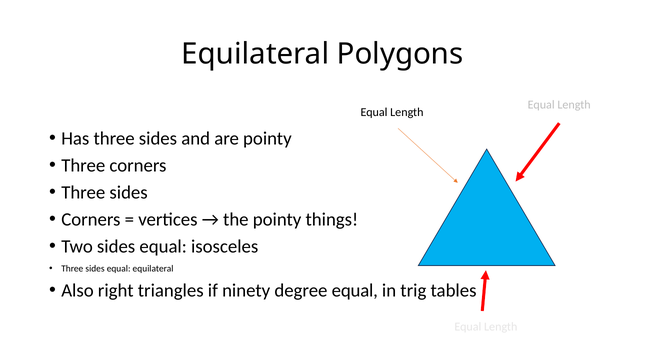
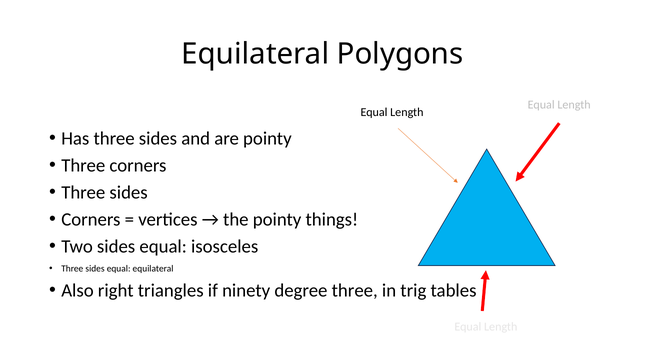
degree equal: equal -> three
